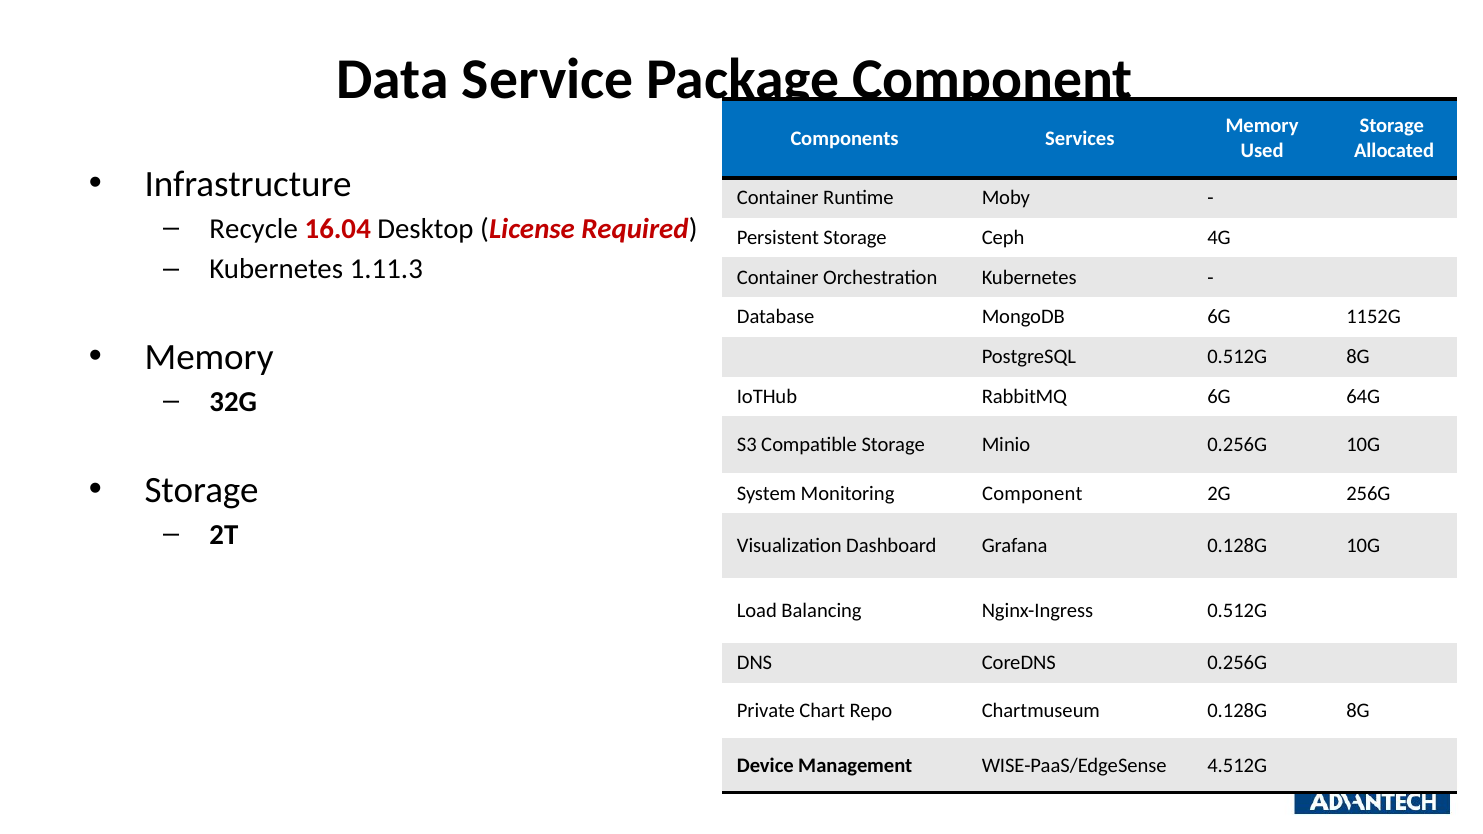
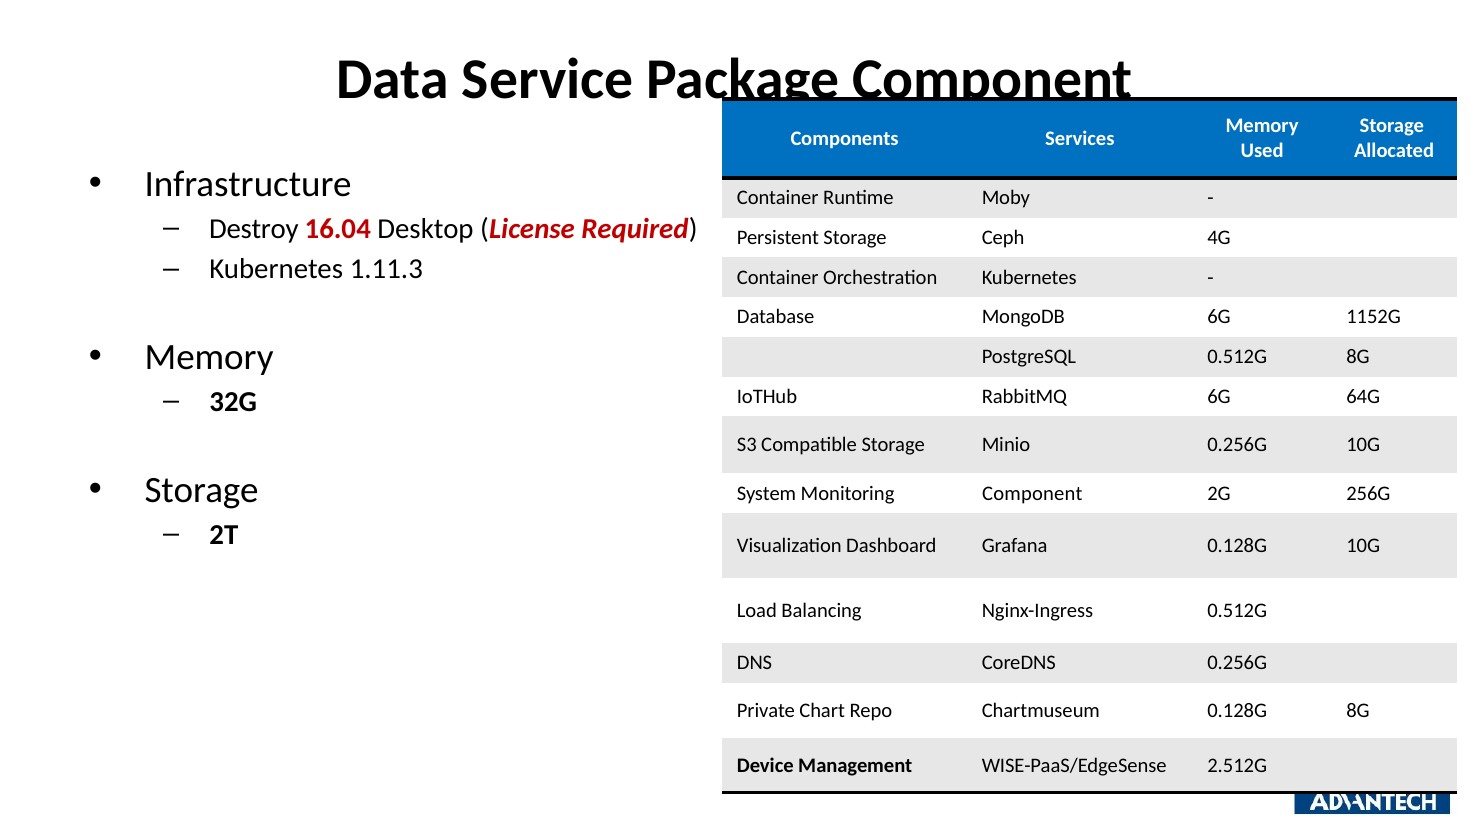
Recycle: Recycle -> Destroy
4.512G: 4.512G -> 2.512G
